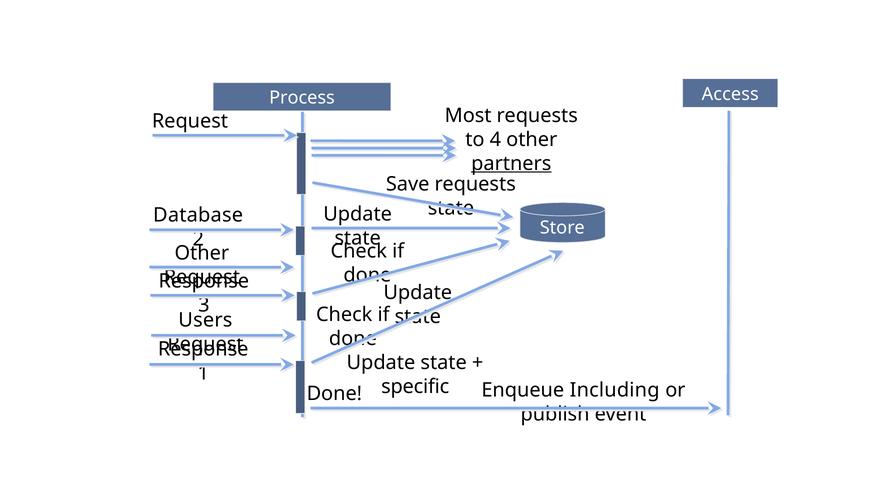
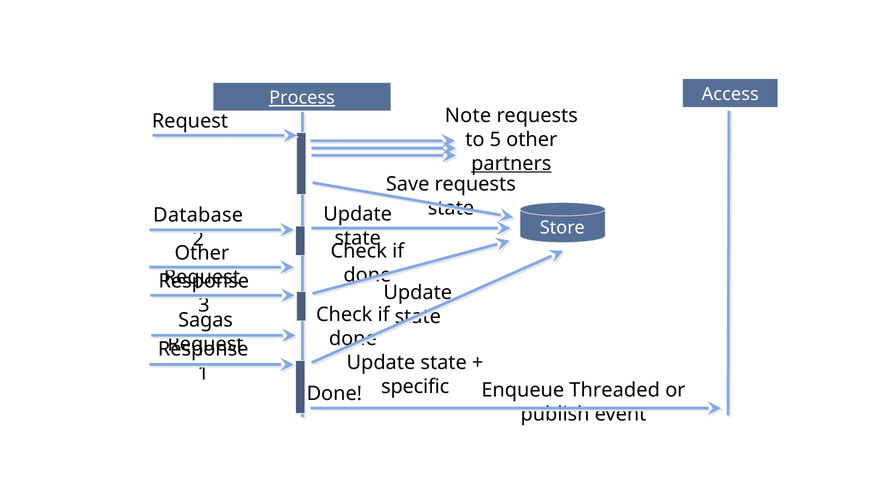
Process underline: none -> present
Most: Most -> Note
4: 4 -> 5
Users: Users -> Sagas
Including: Including -> Threaded
